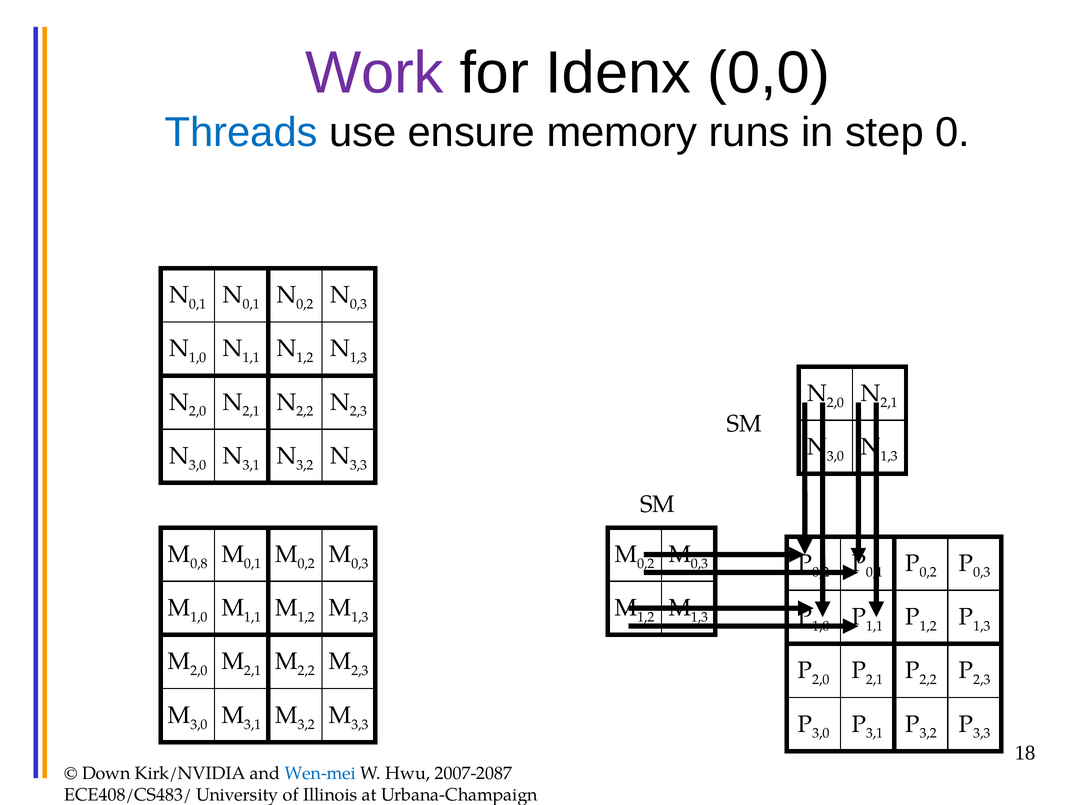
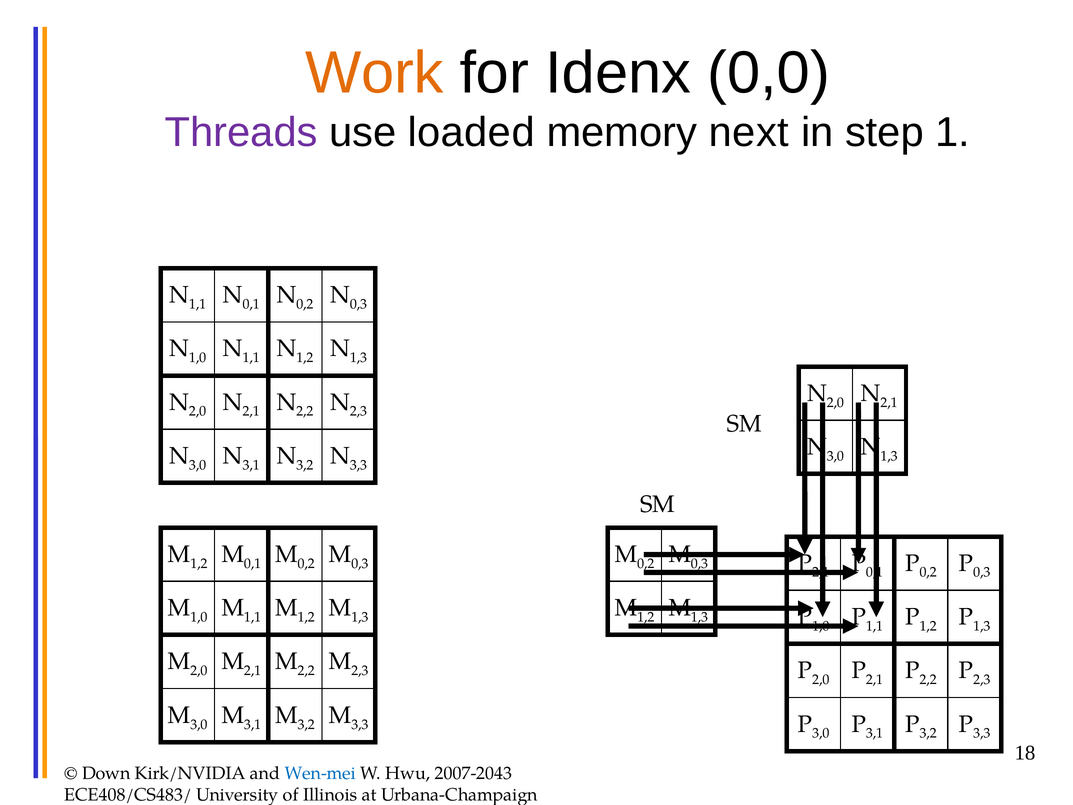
Work colour: purple -> orange
Threads colour: blue -> purple
ensure: ensure -> loaded
runs: runs -> next
0: 0 -> 1
0,1 at (198, 304): 0,1 -> 1,1
0,8 at (199, 563): 0,8 -> 1,2
0,2 at (821, 572): 0,2 -> 2,1
2007-2087: 2007-2087 -> 2007-2043
